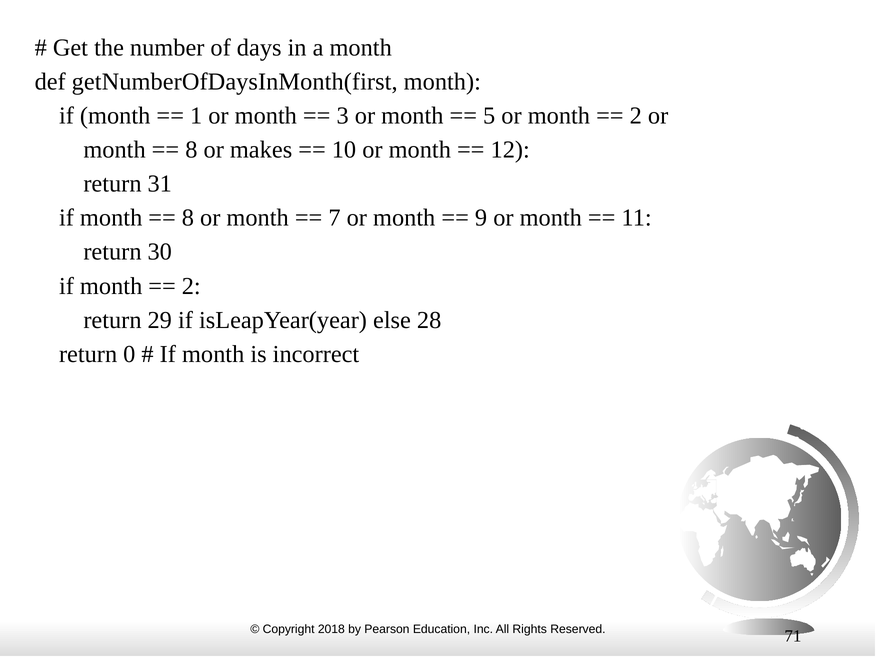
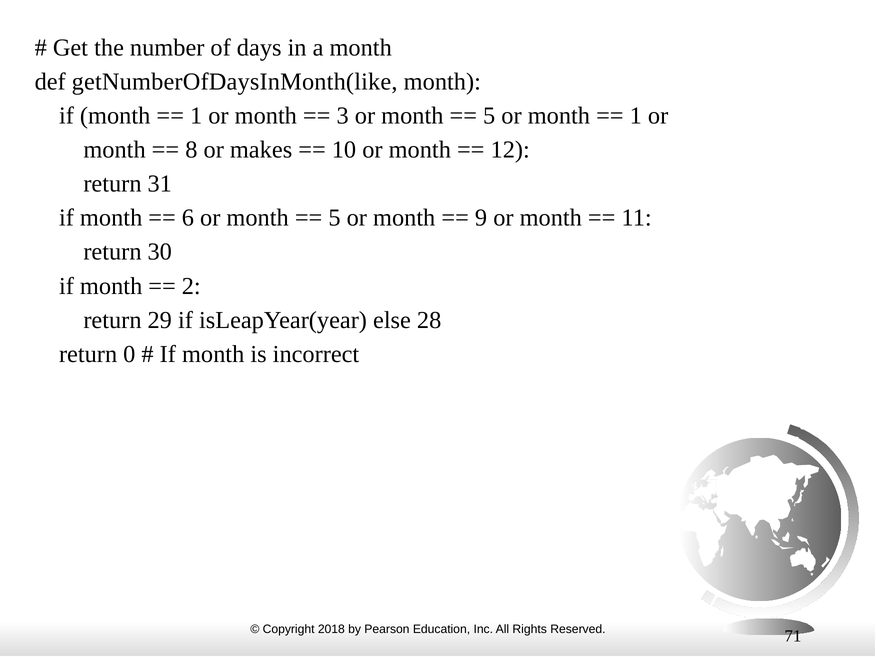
getNumberOfDaysInMonth(first: getNumberOfDaysInMonth(first -> getNumberOfDaysInMonth(like
2 at (636, 116): 2 -> 1
8 at (188, 218): 8 -> 6
7 at (335, 218): 7 -> 5
